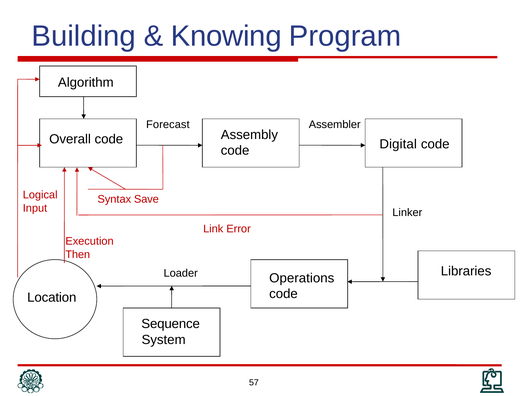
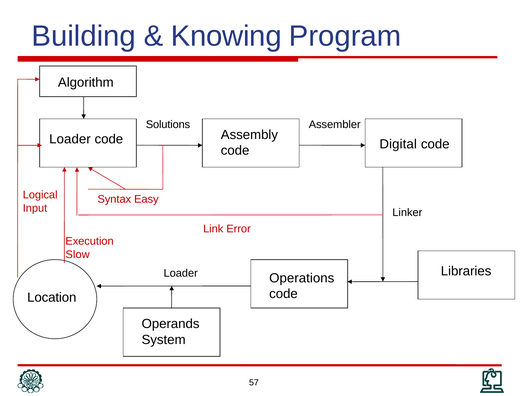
Forecast: Forecast -> Solutions
Overall at (70, 139): Overall -> Loader
Save: Save -> Easy
Then: Then -> Slow
Sequence: Sequence -> Operands
